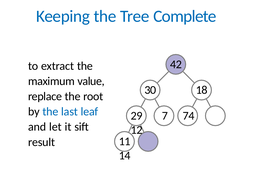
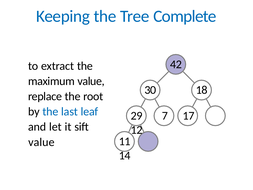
74: 74 -> 17
result at (42, 142): result -> value
